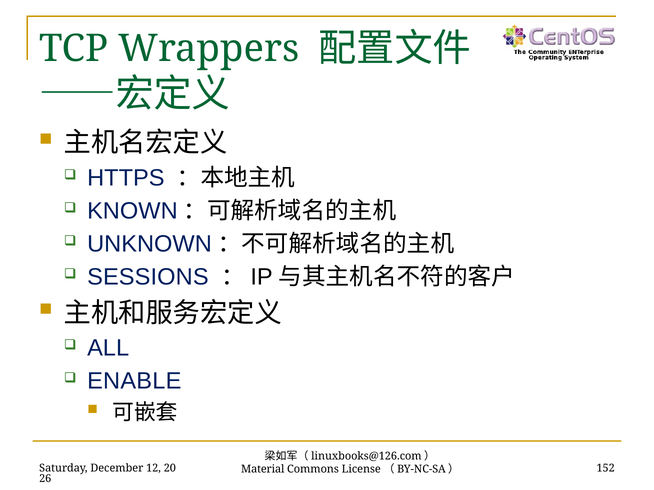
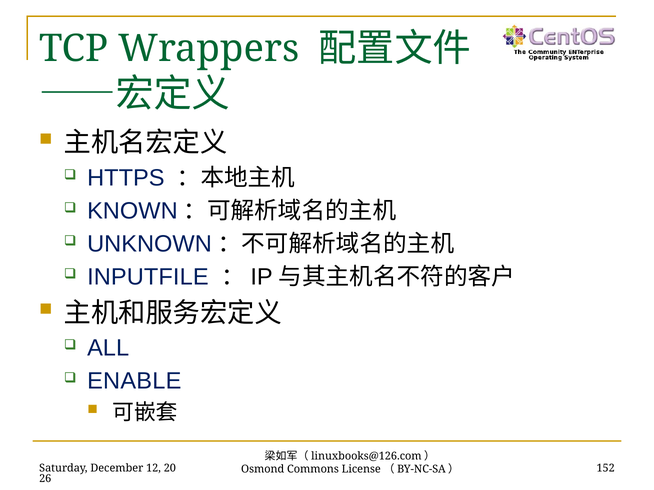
SESSIONS: SESSIONS -> INPUTFILE
Material: Material -> Osmond
